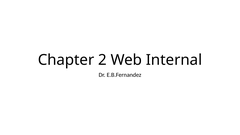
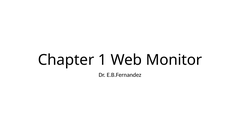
2: 2 -> 1
Internal: Internal -> Monitor
